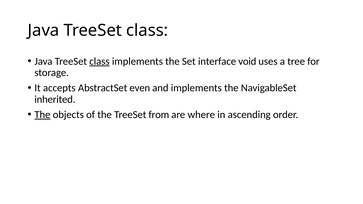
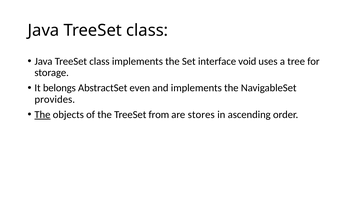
class at (99, 61) underline: present -> none
accepts: accepts -> belongs
inherited: inherited -> provides
where: where -> stores
